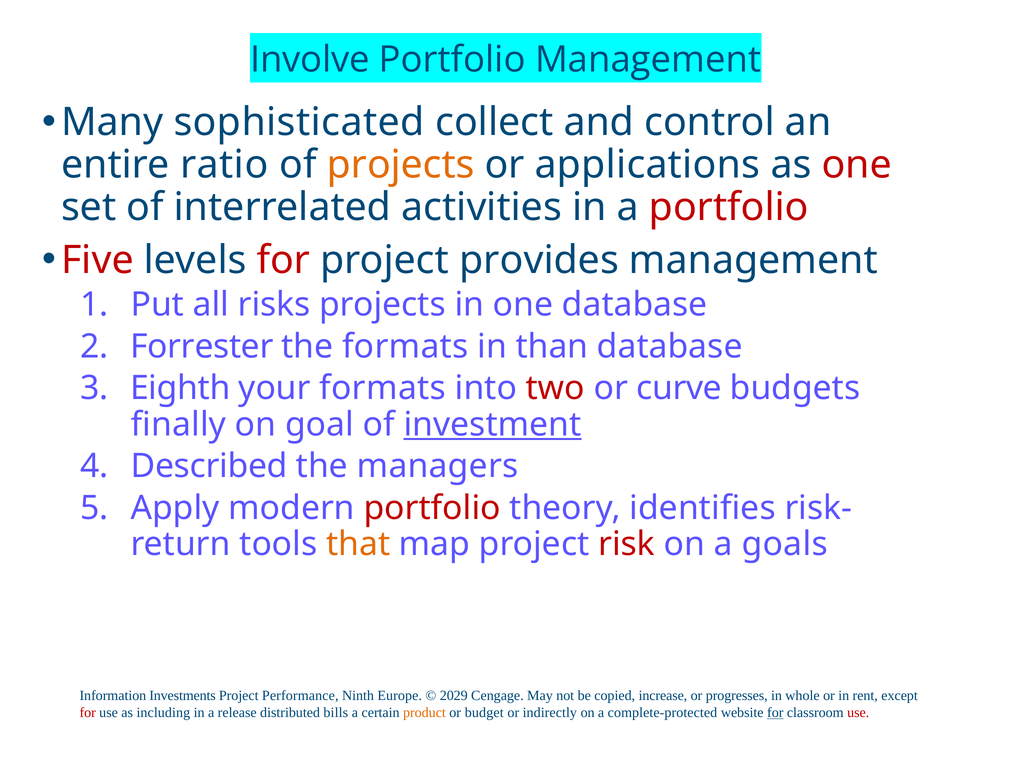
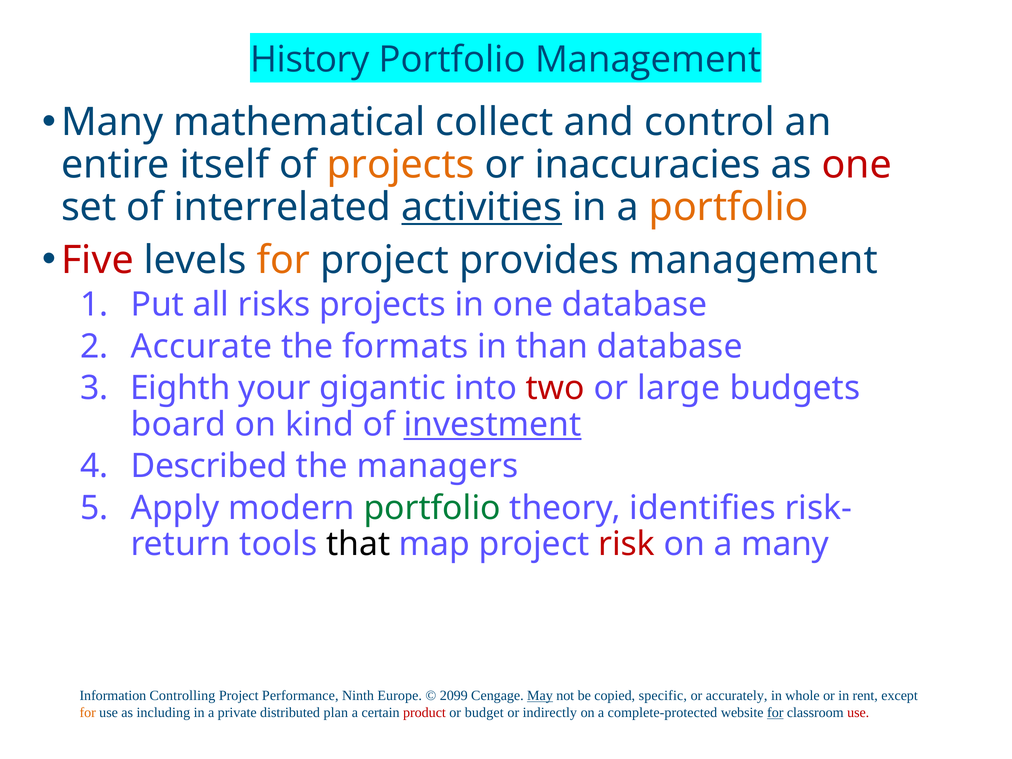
Involve: Involve -> History
sophisticated: sophisticated -> mathematical
ratio: ratio -> itself
applications: applications -> inaccuracies
activities underline: none -> present
portfolio at (729, 207) colour: red -> orange
for at (283, 260) colour: red -> orange
Forrester: Forrester -> Accurate
your formats: formats -> gigantic
curve: curve -> large
finally: finally -> board
goal: goal -> kind
portfolio at (432, 508) colour: red -> green
that colour: orange -> black
a goals: goals -> many
Investments: Investments -> Controlling
2029: 2029 -> 2099
May underline: none -> present
increase: increase -> specific
progresses: progresses -> accurately
for at (88, 713) colour: red -> orange
release: release -> private
bills: bills -> plan
product colour: orange -> red
